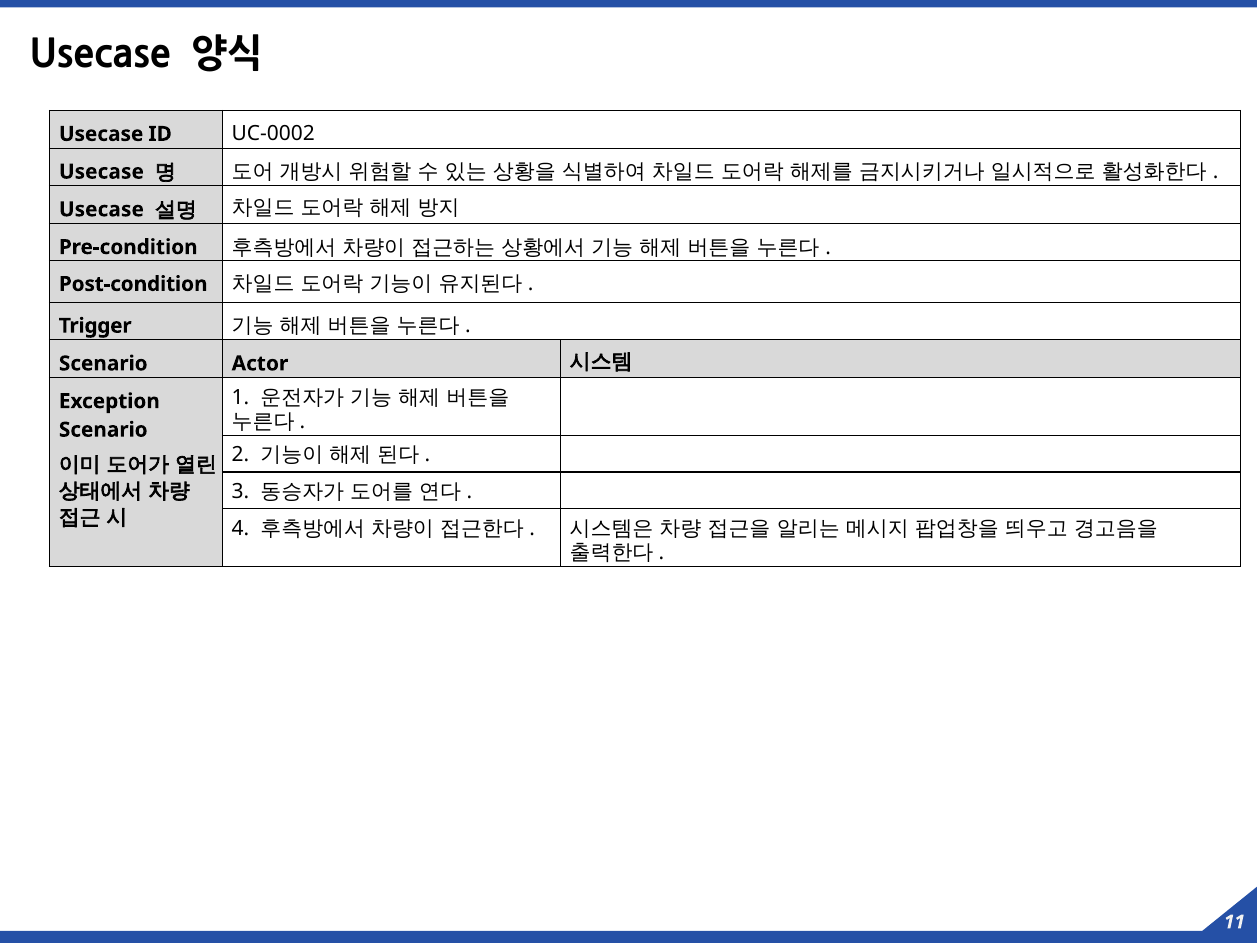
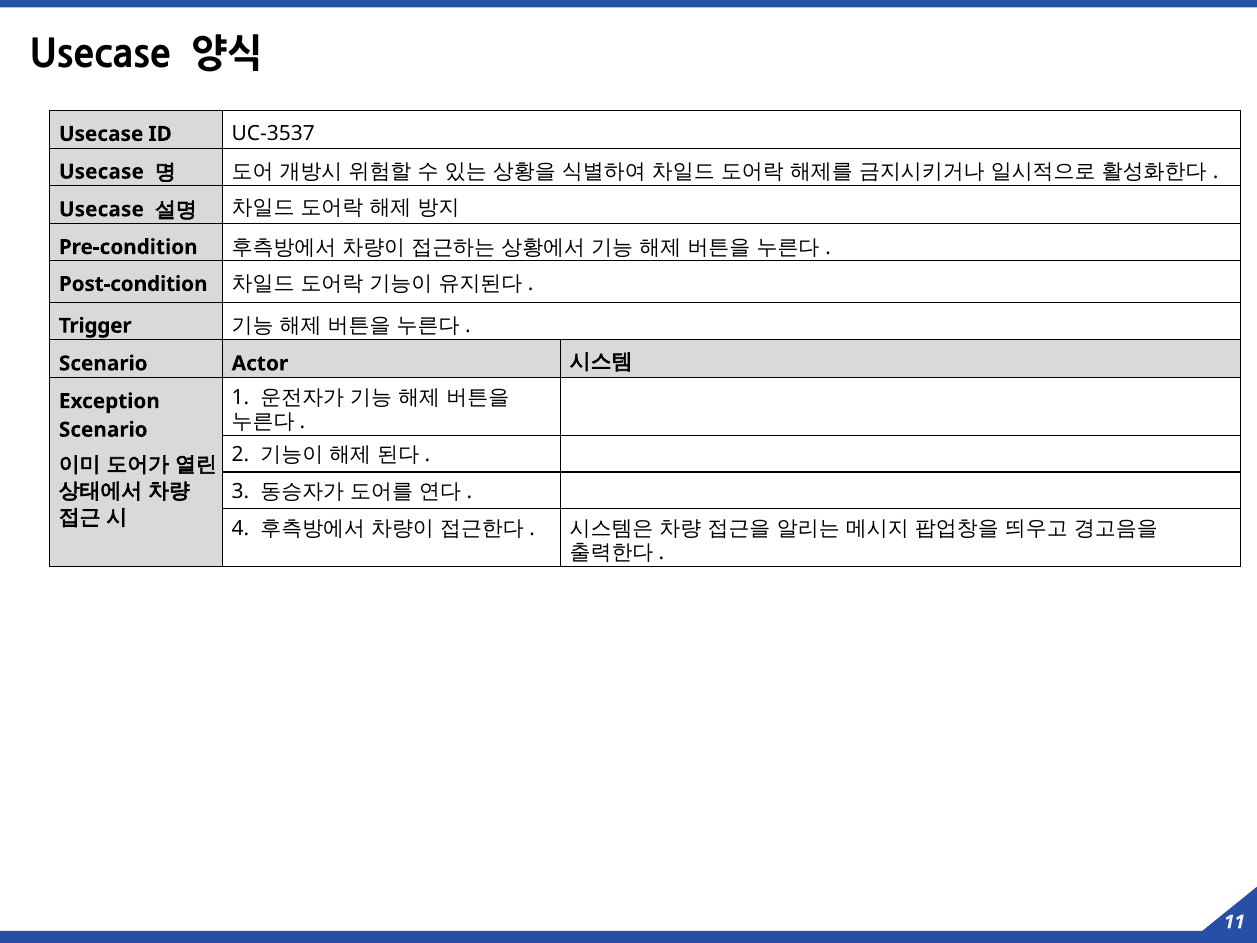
UC-0002: UC-0002 -> UC-3537
